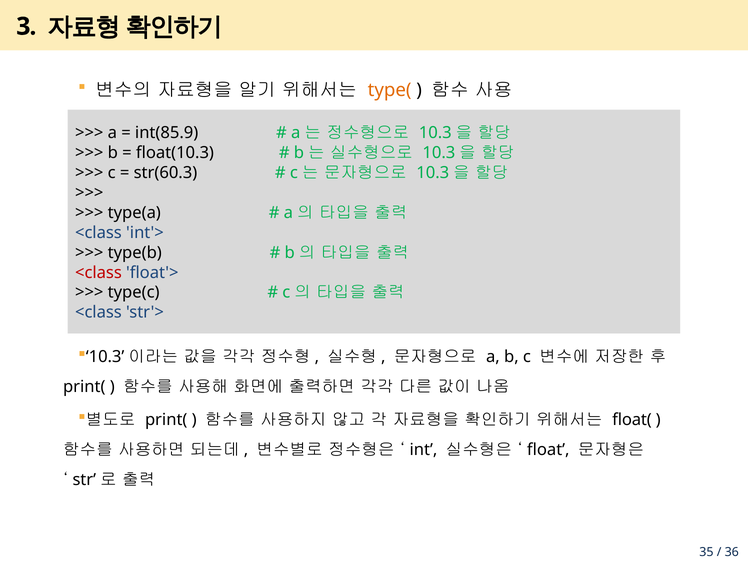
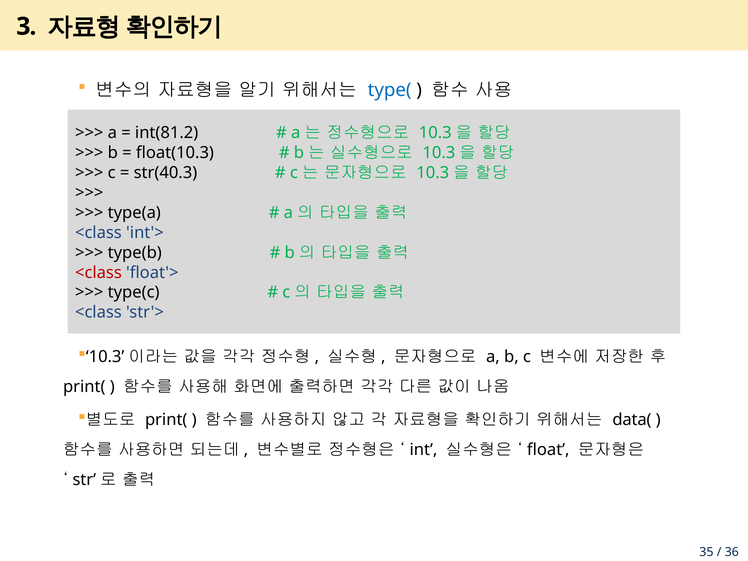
type( colour: orange -> blue
int(85.9: int(85.9 -> int(81.2
str(60.3: str(60.3 -> str(40.3
float(: float( -> data(
